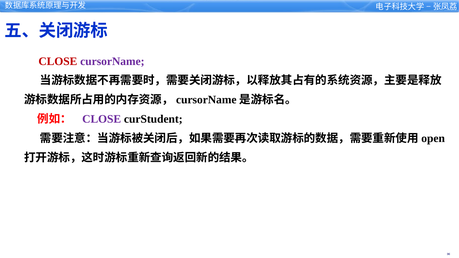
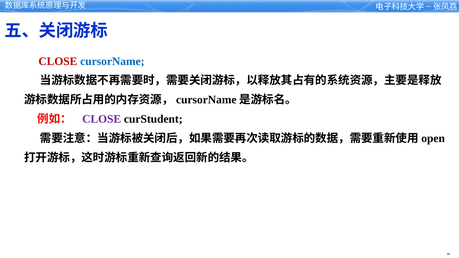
cursorName colour: purple -> blue
